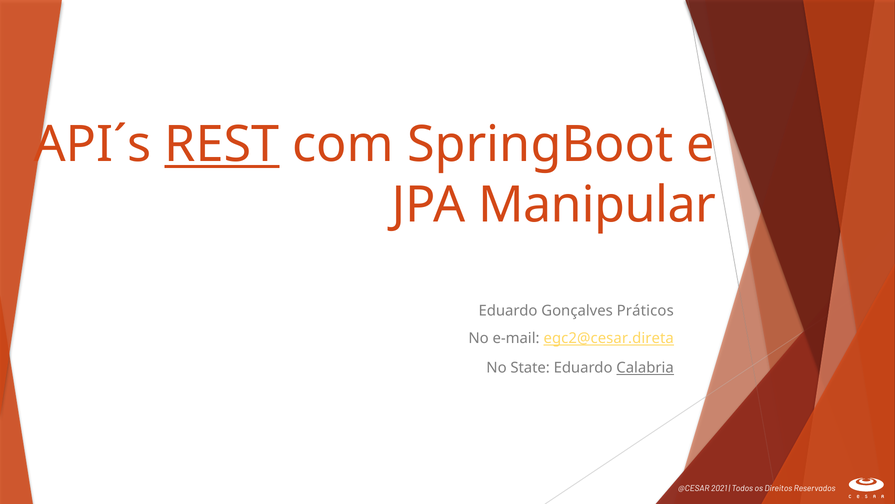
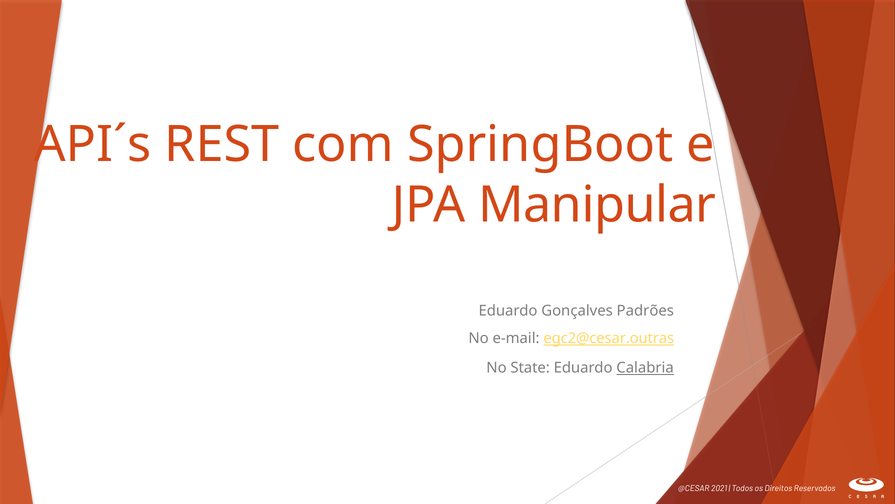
REST underline: present -> none
Práticos: Práticos -> Padrões
egc2@cesar.direta: egc2@cesar.direta -> egc2@cesar.outras
